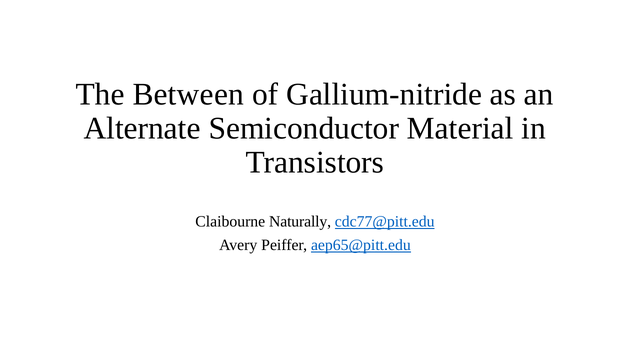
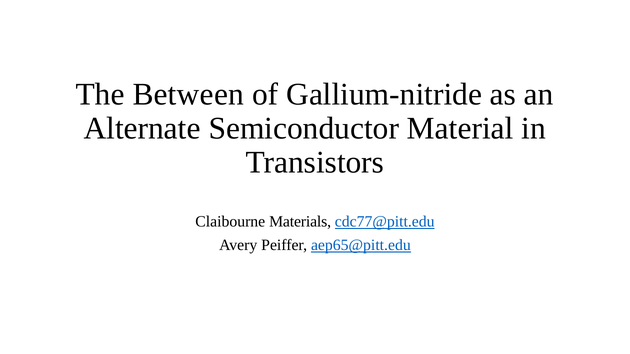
Naturally: Naturally -> Materials
